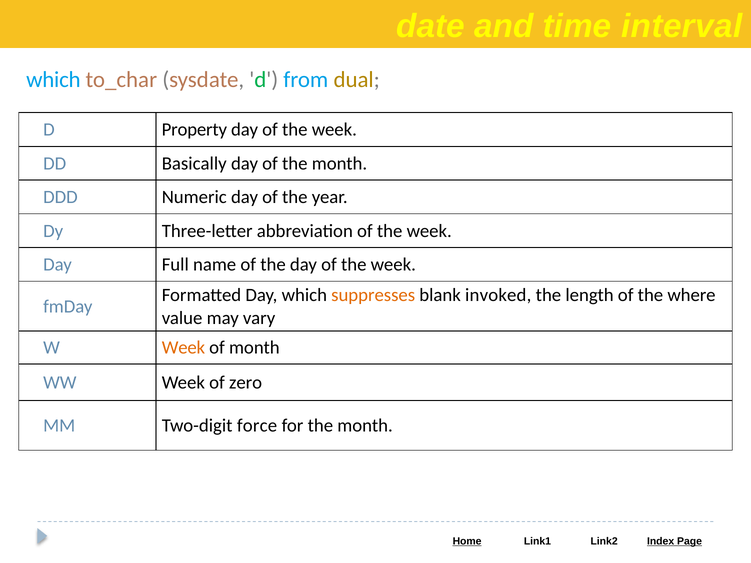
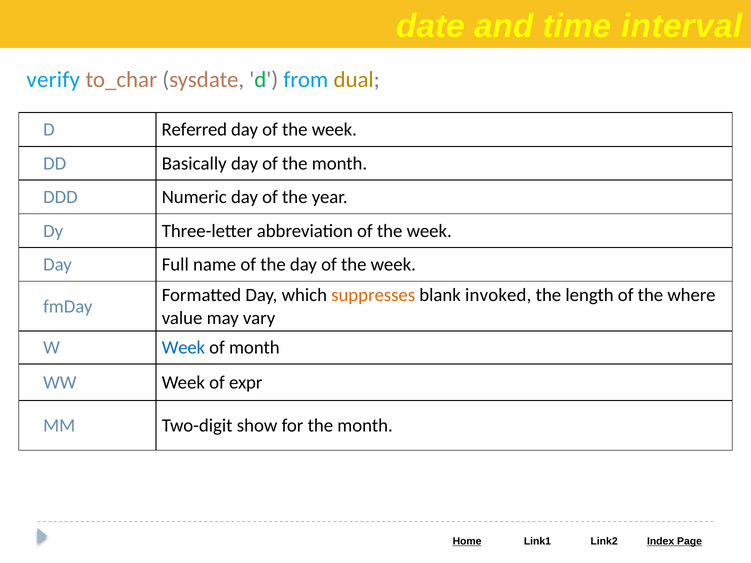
which at (53, 80): which -> verify
Property: Property -> Referred
Week at (183, 348) colour: orange -> blue
zero: zero -> expr
force: force -> show
